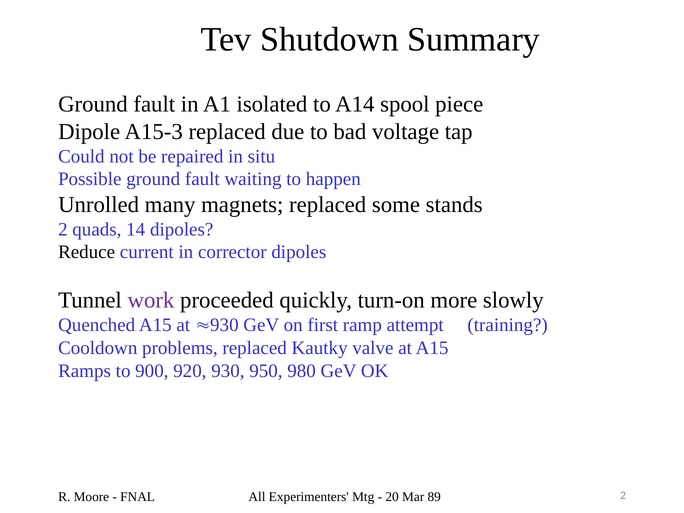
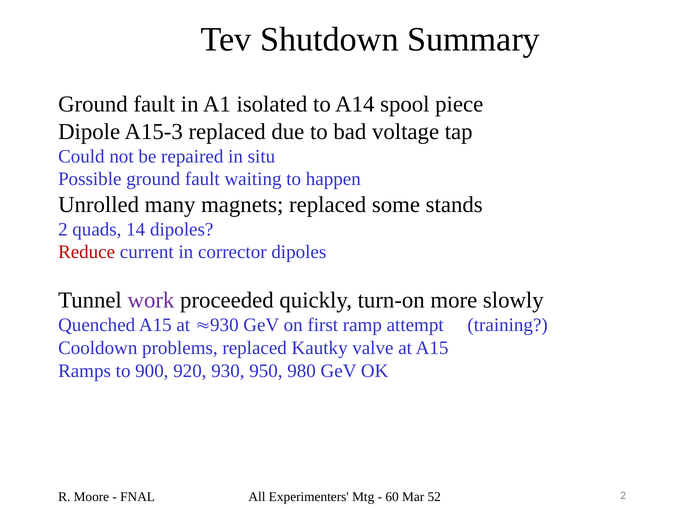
Reduce colour: black -> red
20: 20 -> 60
89: 89 -> 52
